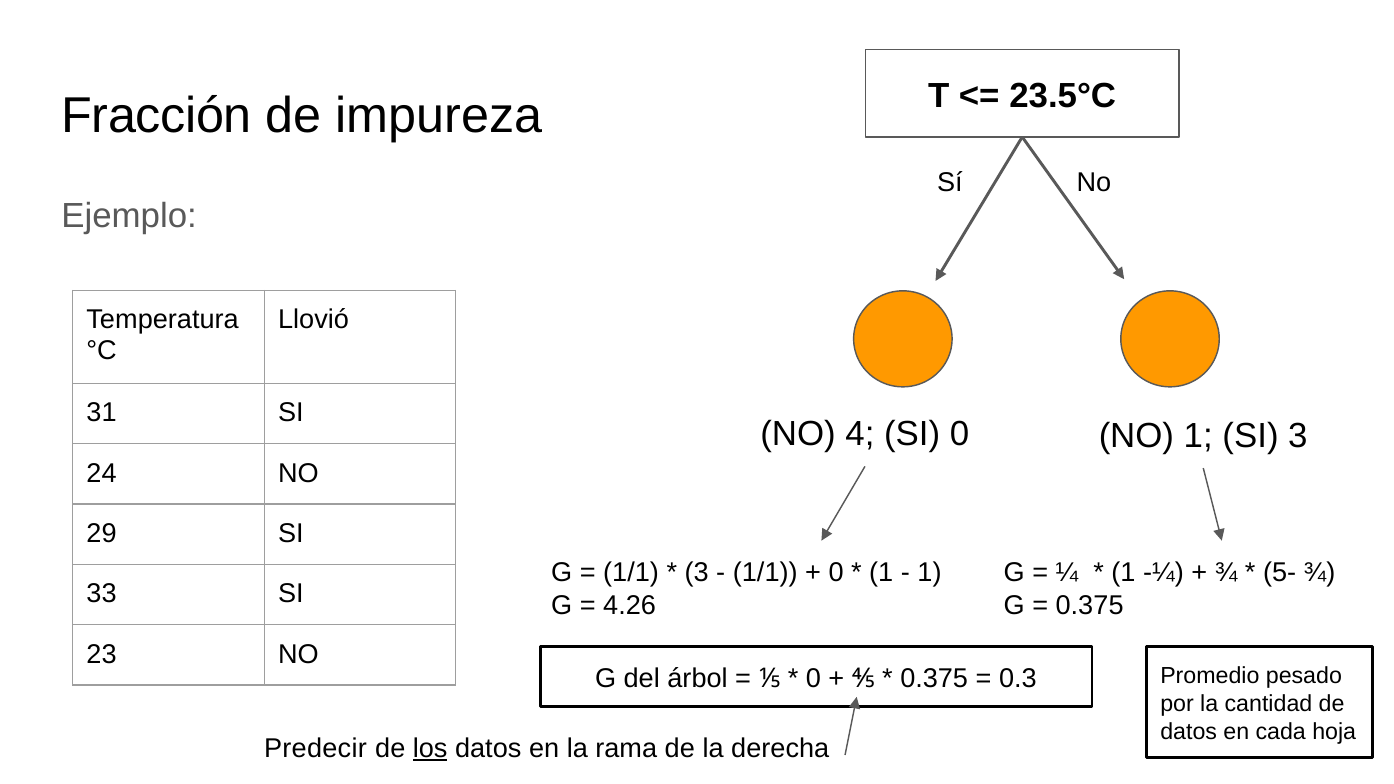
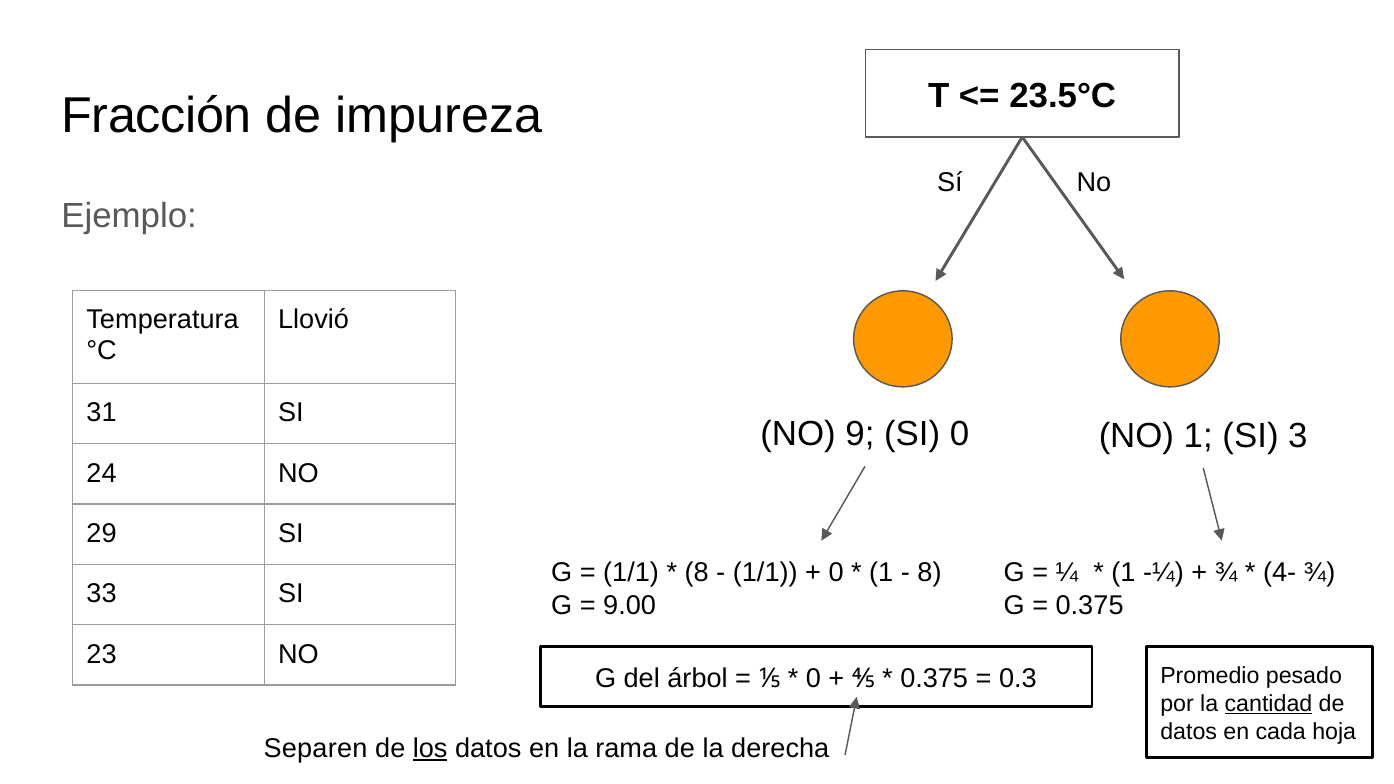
4: 4 -> 9
3 at (697, 573): 3 -> 8
1 at (929, 573): 1 -> 8
5-: 5- -> 4-
4.26: 4.26 -> 9.00
cantidad underline: none -> present
Predecir: Predecir -> Separen
